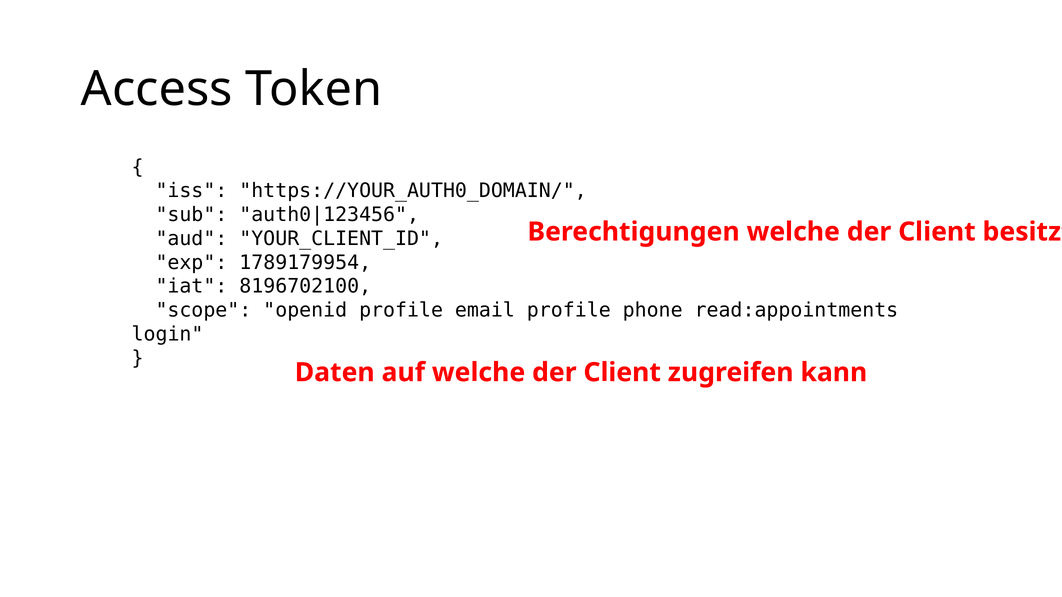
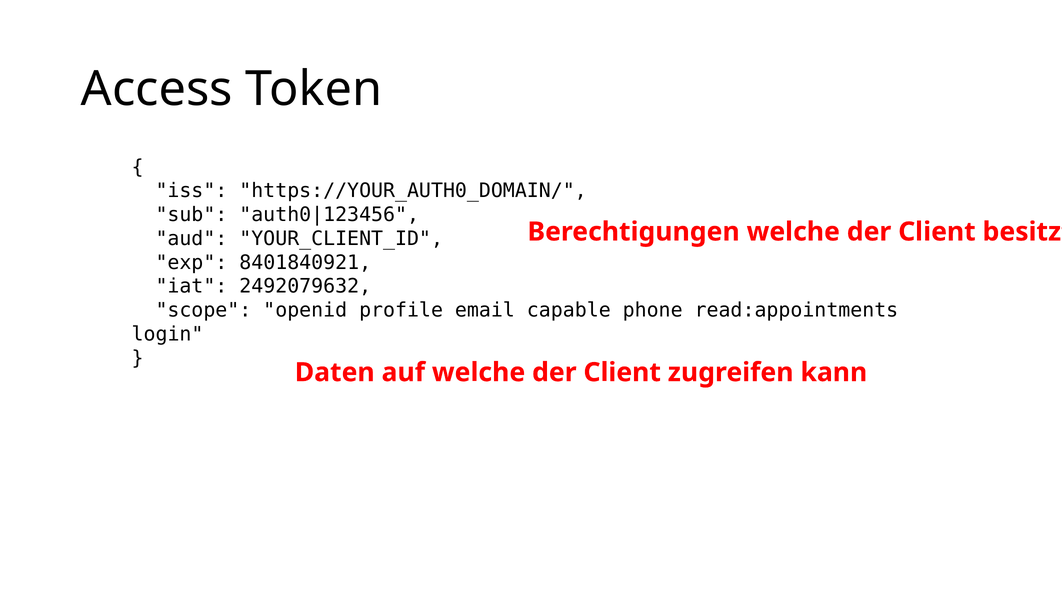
1789179954: 1789179954 -> 8401840921
8196702100: 8196702100 -> 2492079632
email profile: profile -> capable
